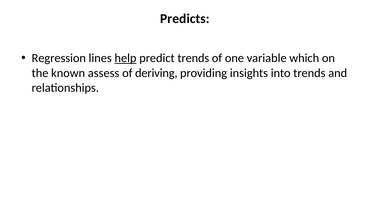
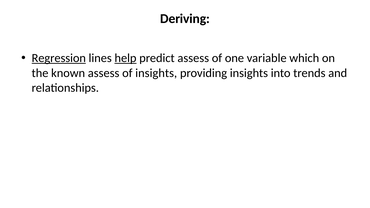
Predicts: Predicts -> Deriving
Regression underline: none -> present
predict trends: trends -> assess
of deriving: deriving -> insights
